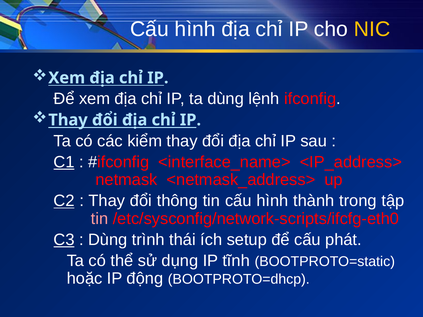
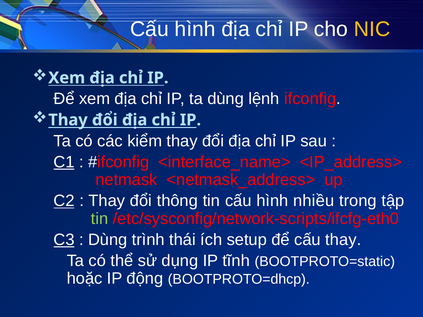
thành: thành -> nhiều
tin at (100, 219) colour: pink -> light green
cấu phát: phát -> thay
